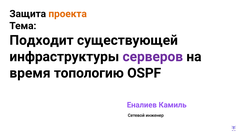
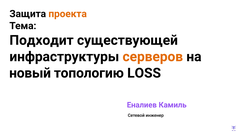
серверов colour: purple -> orange
время: время -> новый
OSPF: OSPF -> LOSS
